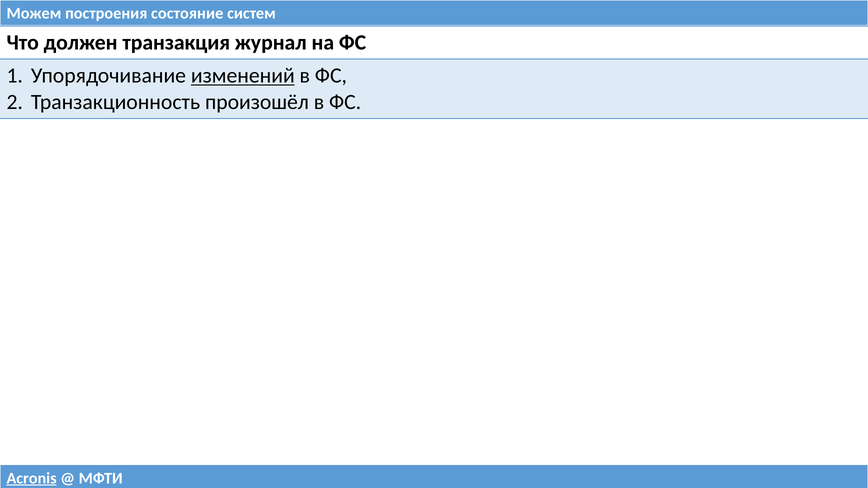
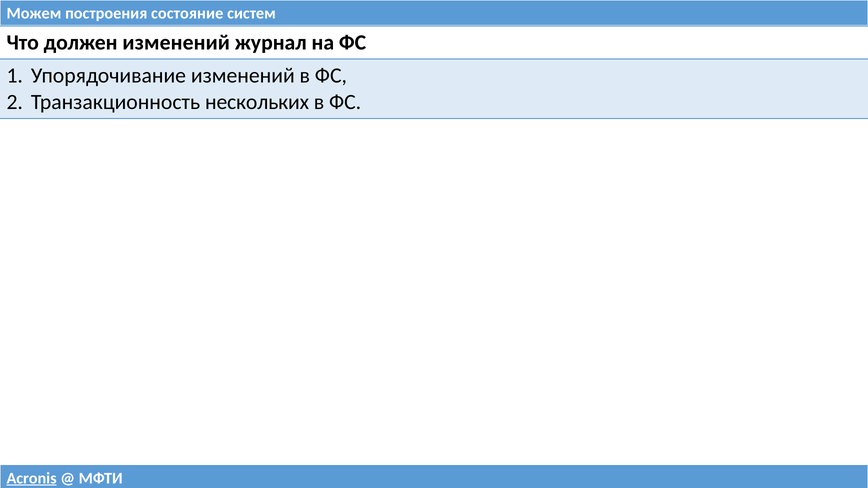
должен транзакция: транзакция -> изменений
изменений at (243, 76) underline: present -> none
произошёл: произошёл -> нескольких
